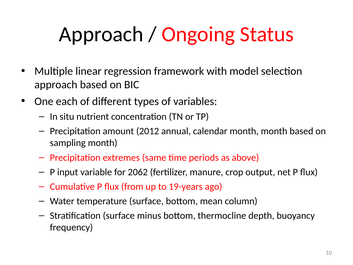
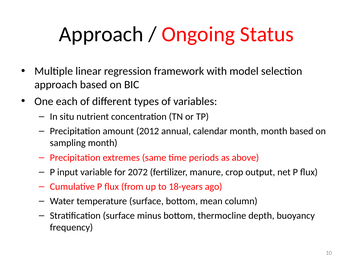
2062: 2062 -> 2072
19-years: 19-years -> 18-years
